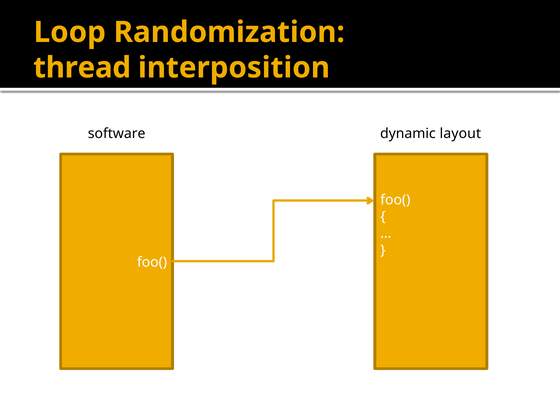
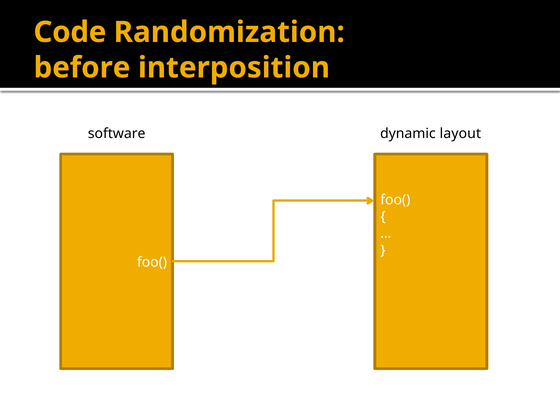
Loop: Loop -> Code
thread: thread -> before
